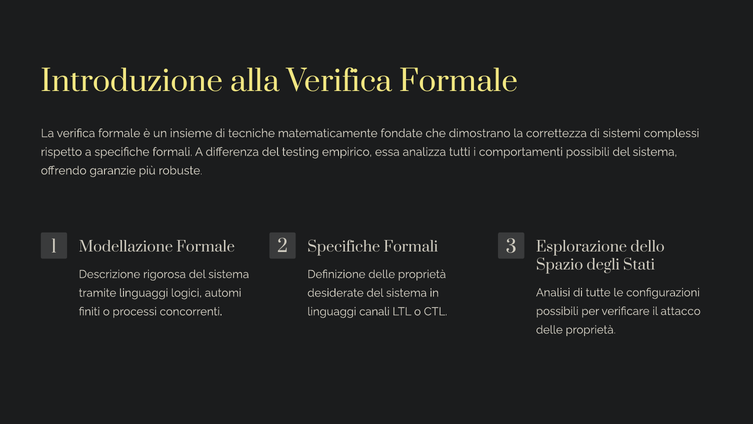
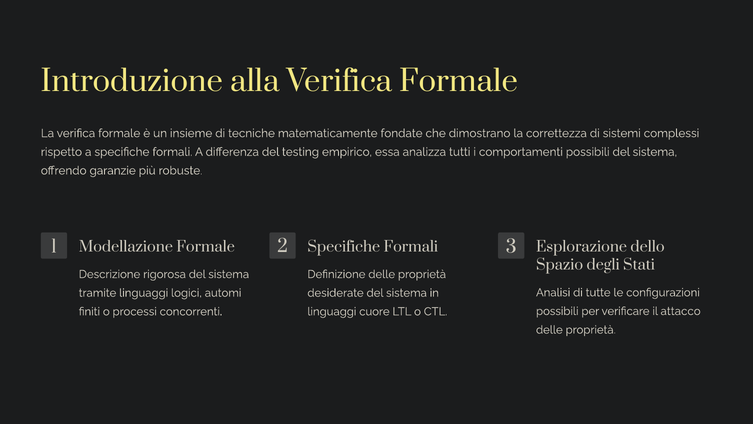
canali: canali -> cuore
